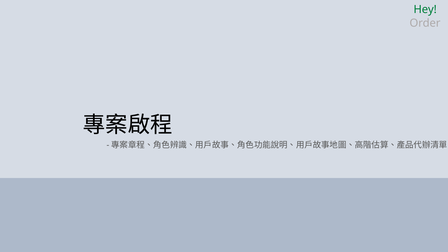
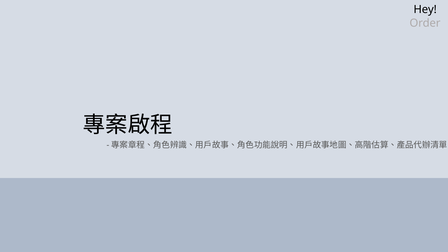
Hey colour: green -> black
